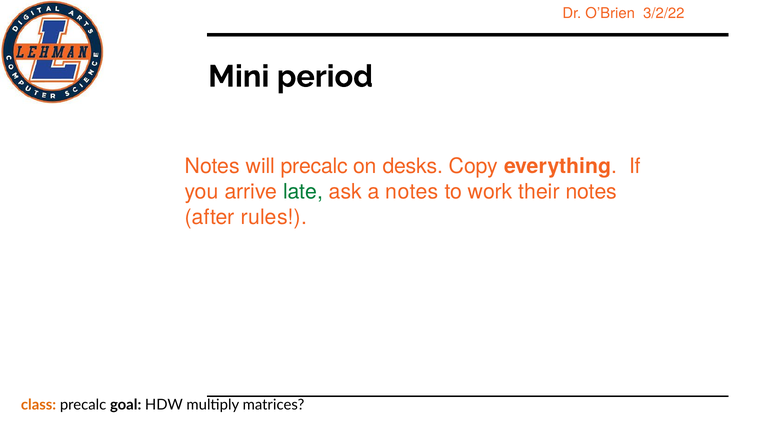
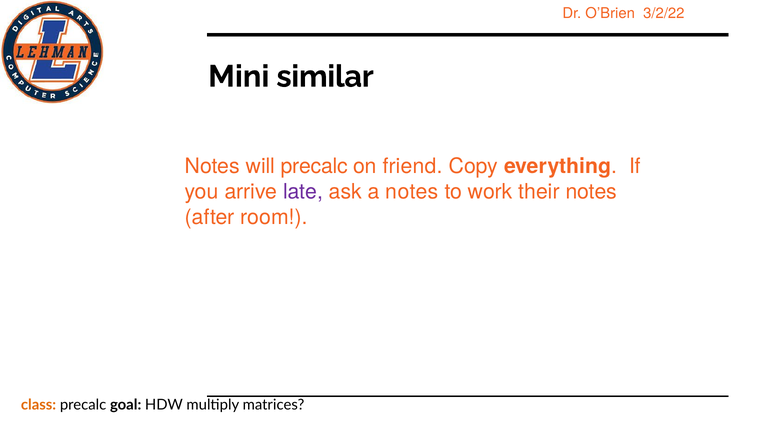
period: period -> similar
desks: desks -> friend
late colour: green -> purple
rules: rules -> room
